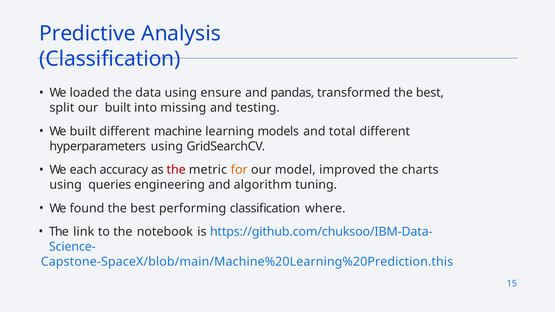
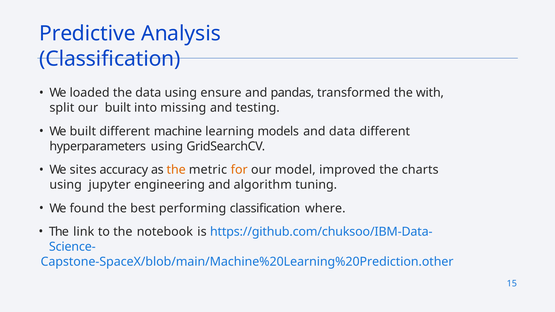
transformed the best: best -> with
and total: total -> data
each: each -> sites
the at (176, 170) colour: red -> orange
queries: queries -> jupyter
Capstone-SpaceX/blob/main/Machine%20Learning%20Prediction.this: Capstone-SpaceX/blob/main/Machine%20Learning%20Prediction.this -> Capstone-SpaceX/blob/main/Machine%20Learning%20Prediction.other
